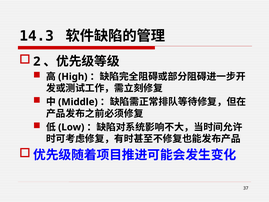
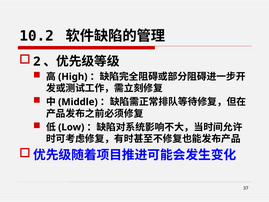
14.3: 14.3 -> 10.2
